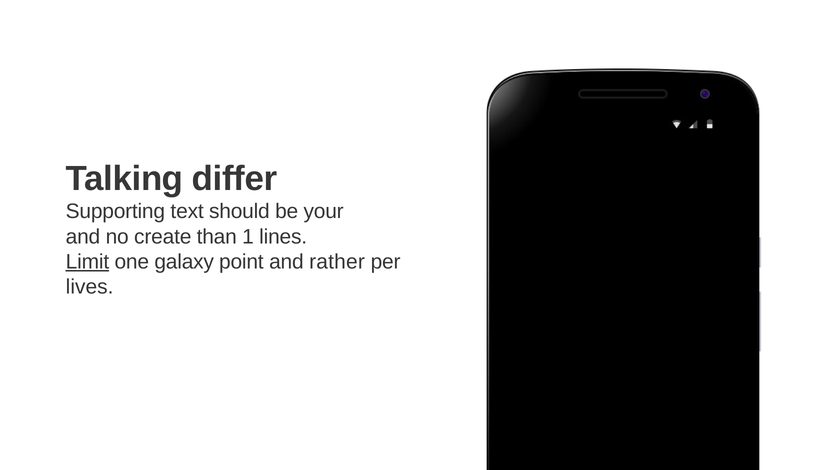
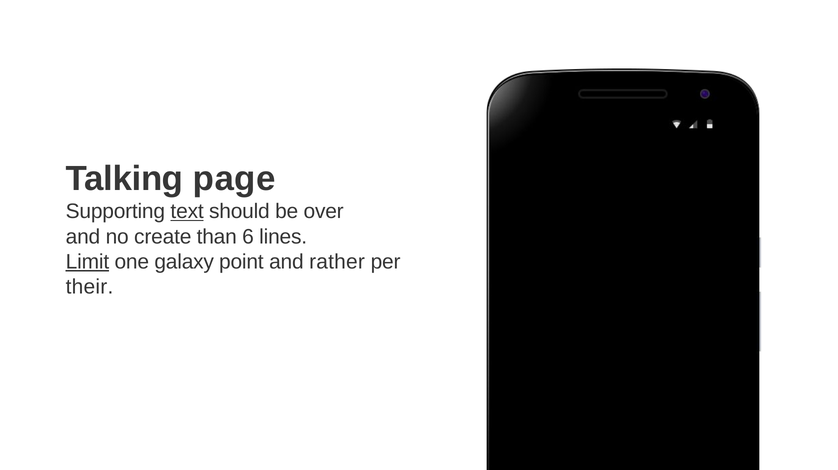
differ: differ -> page
text underline: none -> present
your: your -> over
1: 1 -> 6
lives: lives -> their
